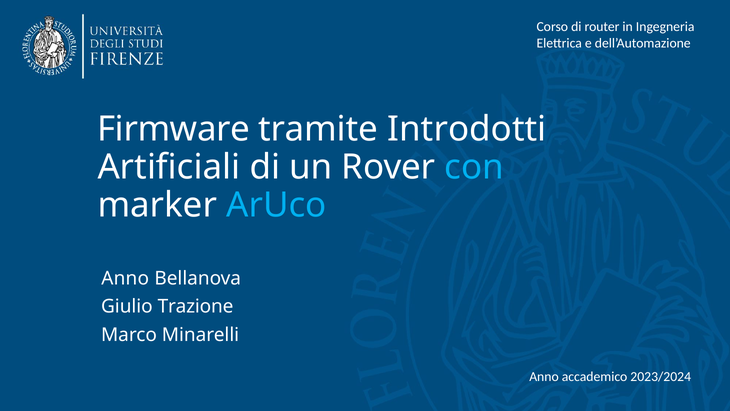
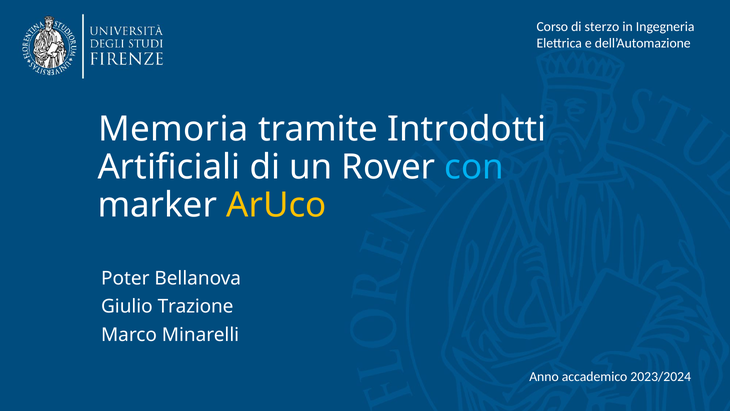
router: router -> sterzo
Firmware: Firmware -> Memoria
ArUco colour: light blue -> yellow
Anno at (125, 278): Anno -> Poter
